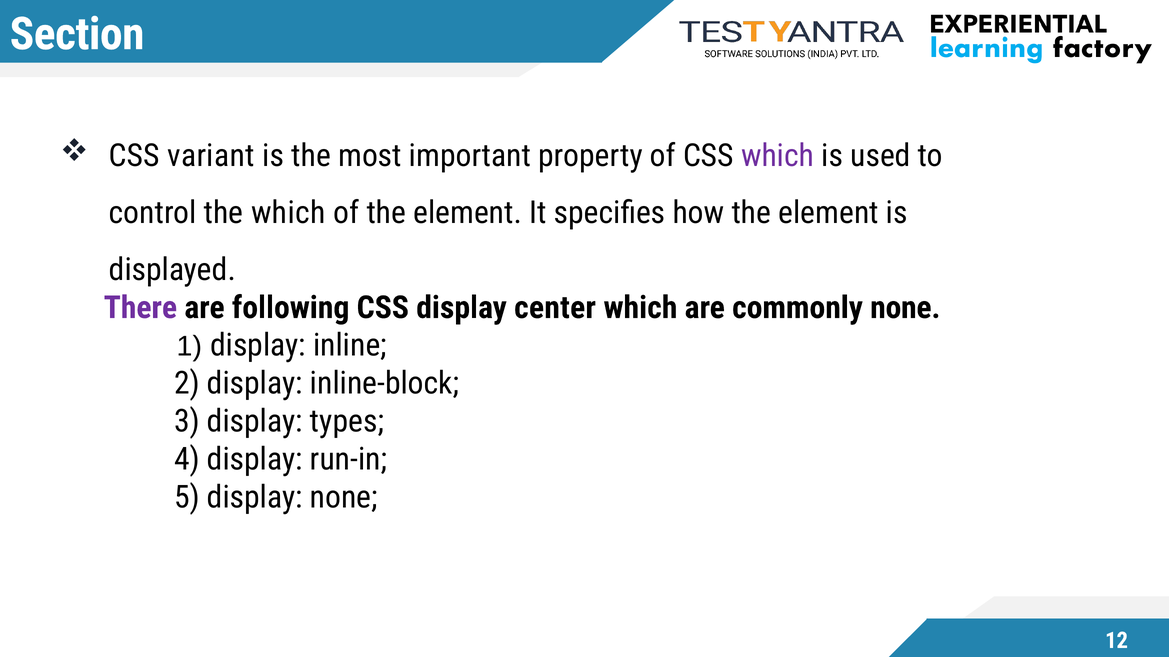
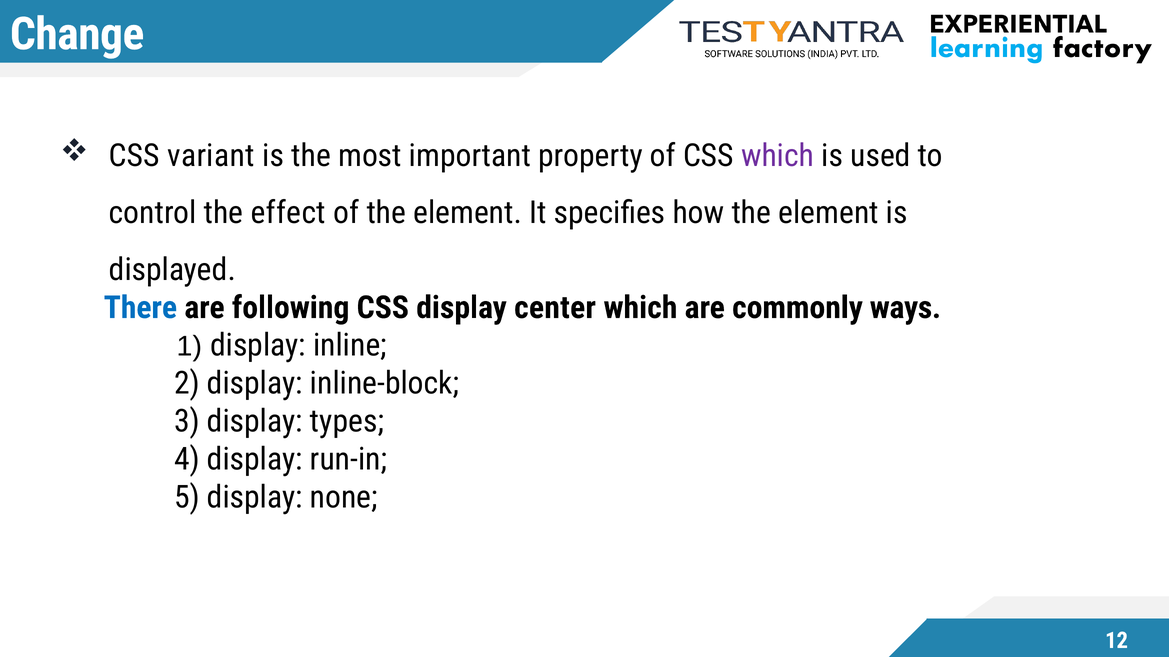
Section: Section -> Change
the which: which -> effect
There colour: purple -> blue
commonly none: none -> ways
